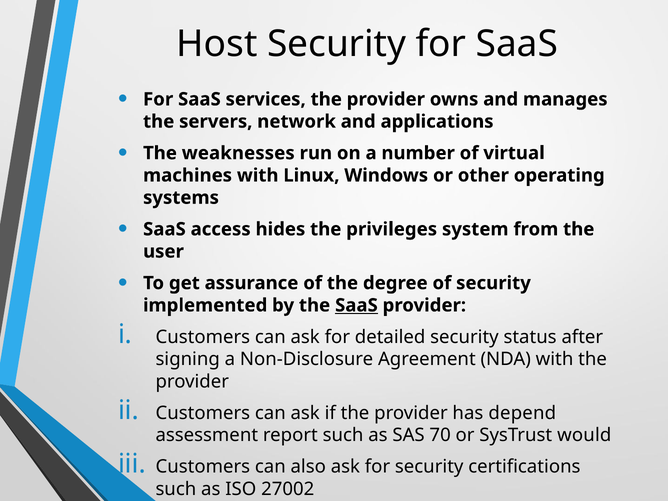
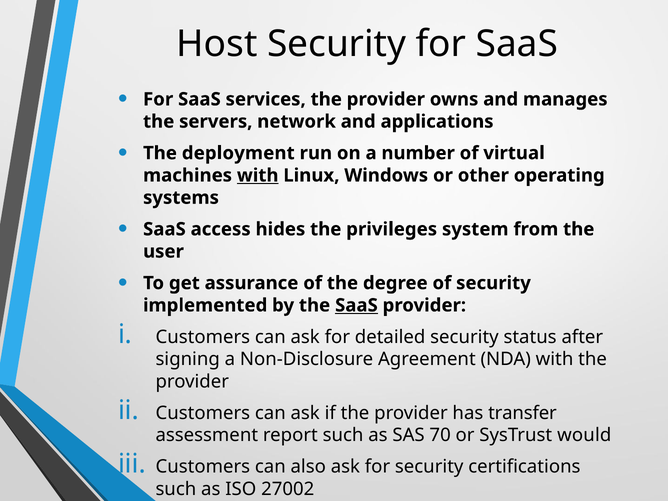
weaknesses: weaknesses -> deployment
with at (258, 175) underline: none -> present
depend: depend -> transfer
